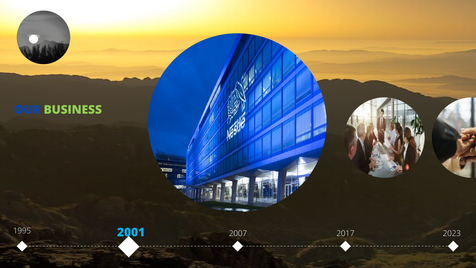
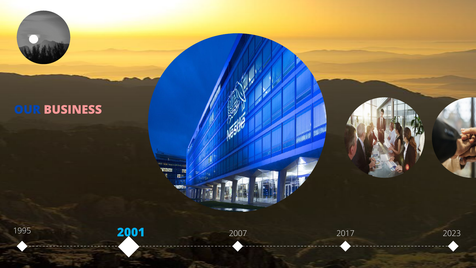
BUSINESS colour: light green -> pink
